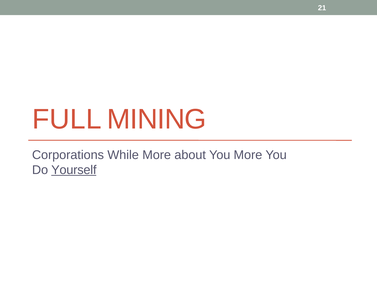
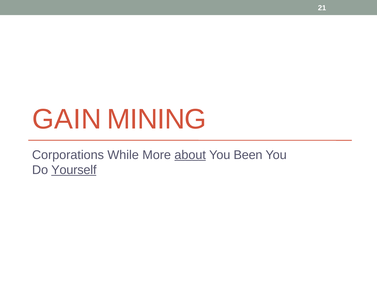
FULL: FULL -> GAIN
about underline: none -> present
You More: More -> Been
